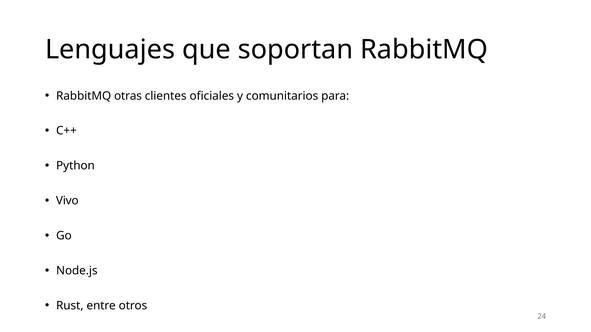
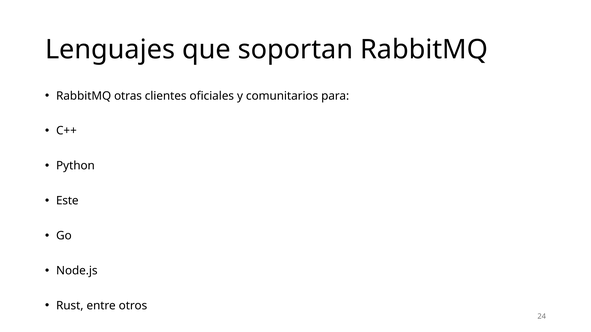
Vivo: Vivo -> Este
